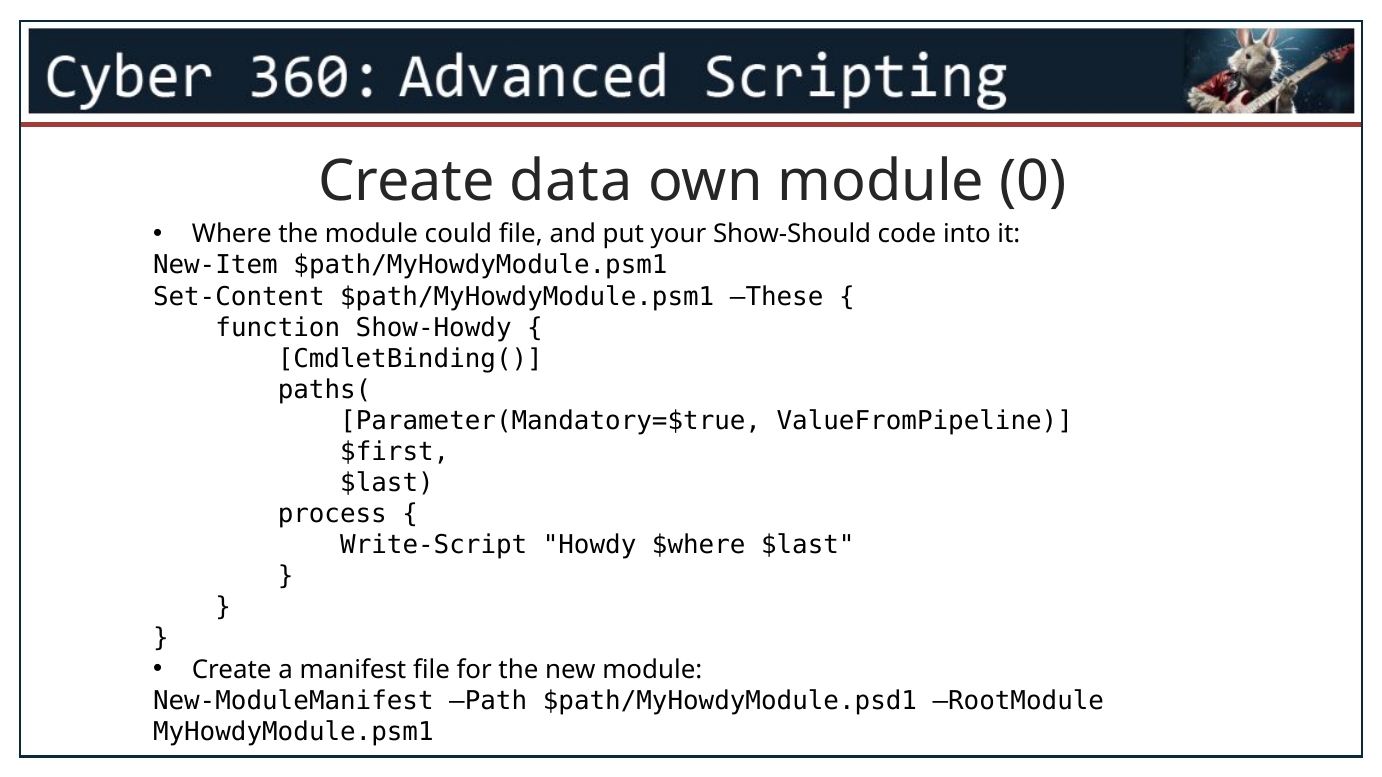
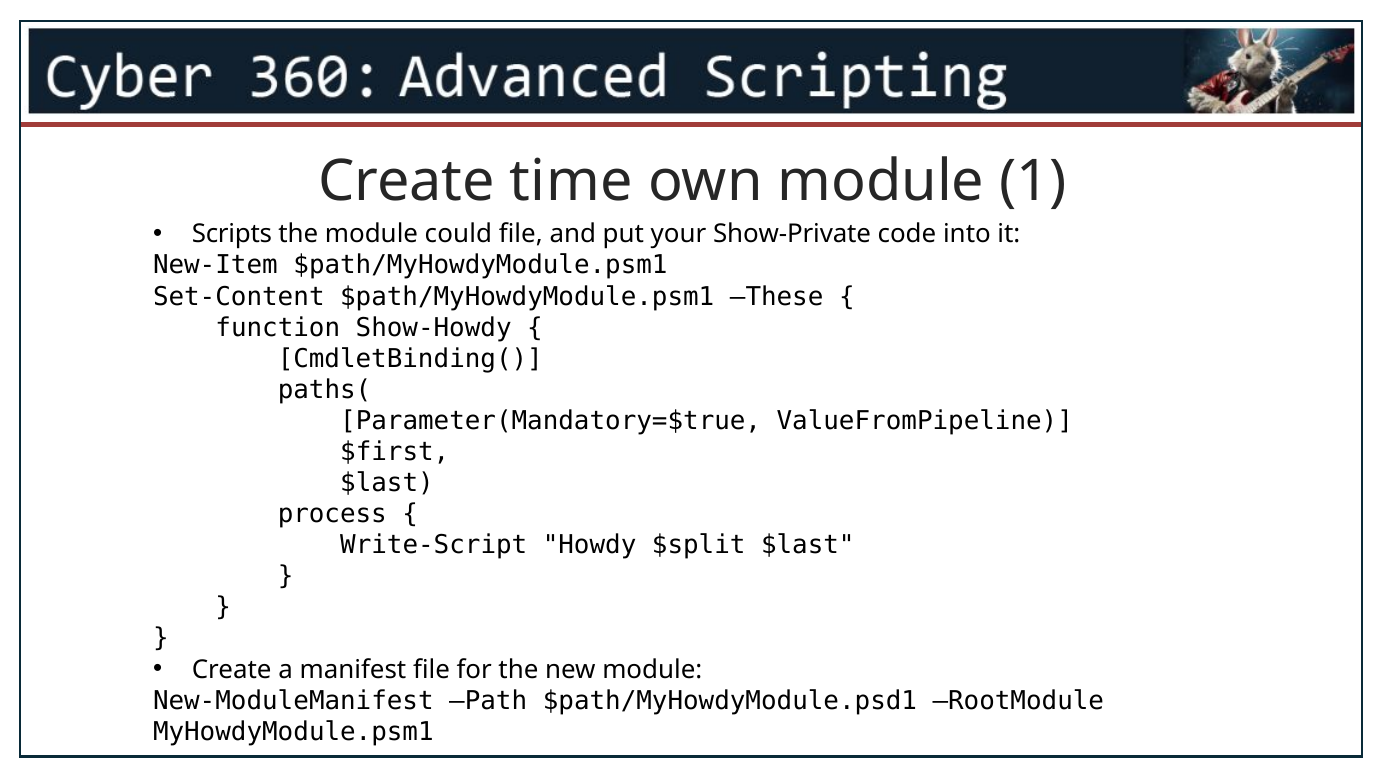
data: data -> time
0: 0 -> 1
Where: Where -> Scripts
Show-Should: Show-Should -> Show-Private
$where: $where -> $split
